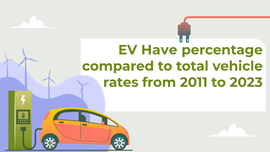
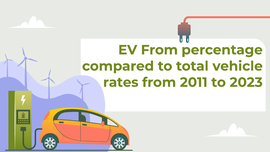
EV Have: Have -> From
